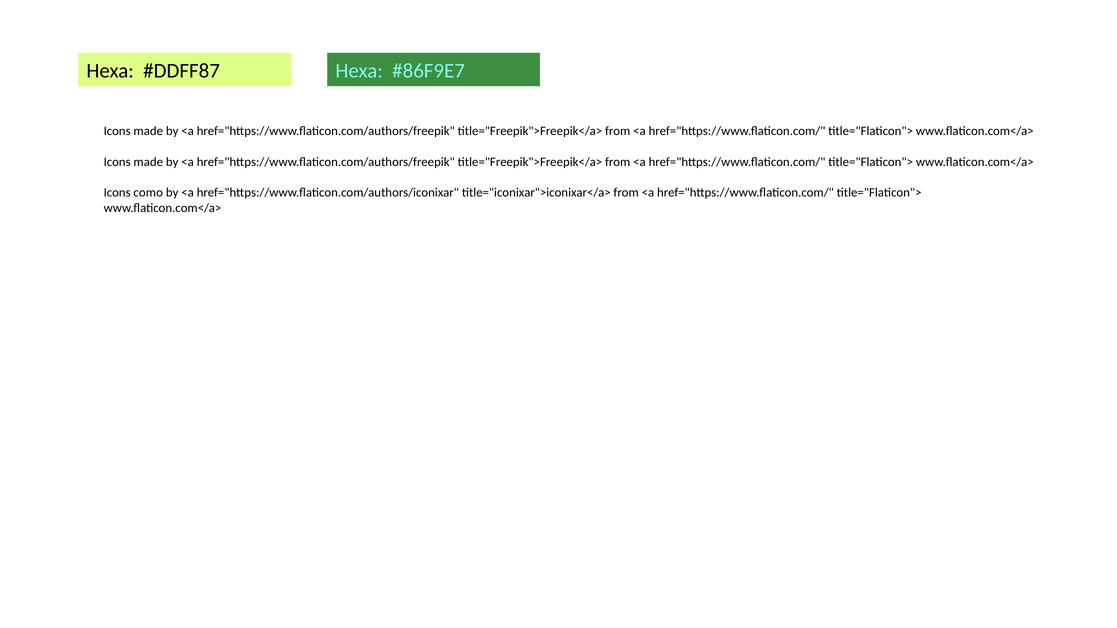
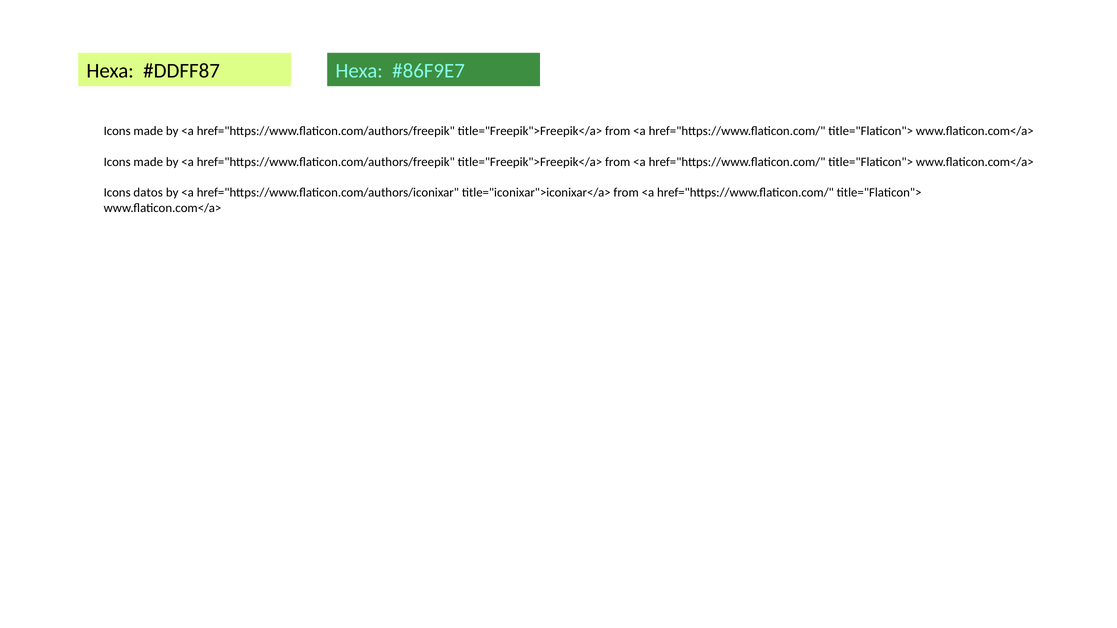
como: como -> datos
